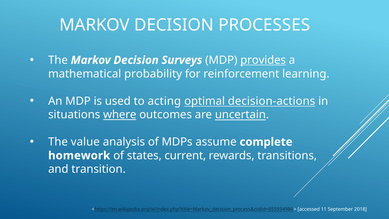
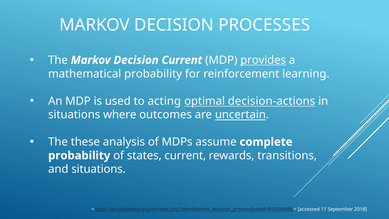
Decision Surveys: Surveys -> Current
where underline: present -> none
value: value -> these
homework at (79, 155): homework -> probability
and transition: transition -> situations
